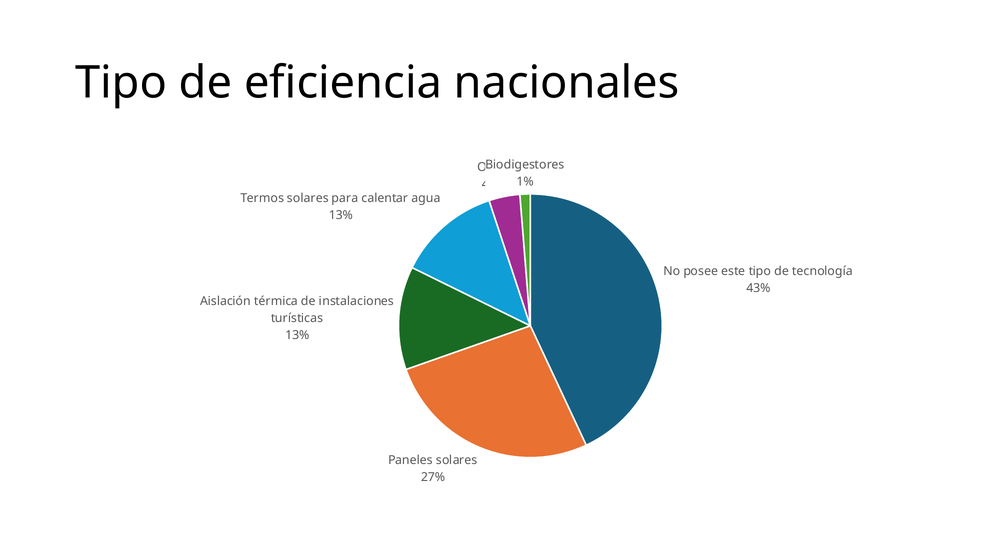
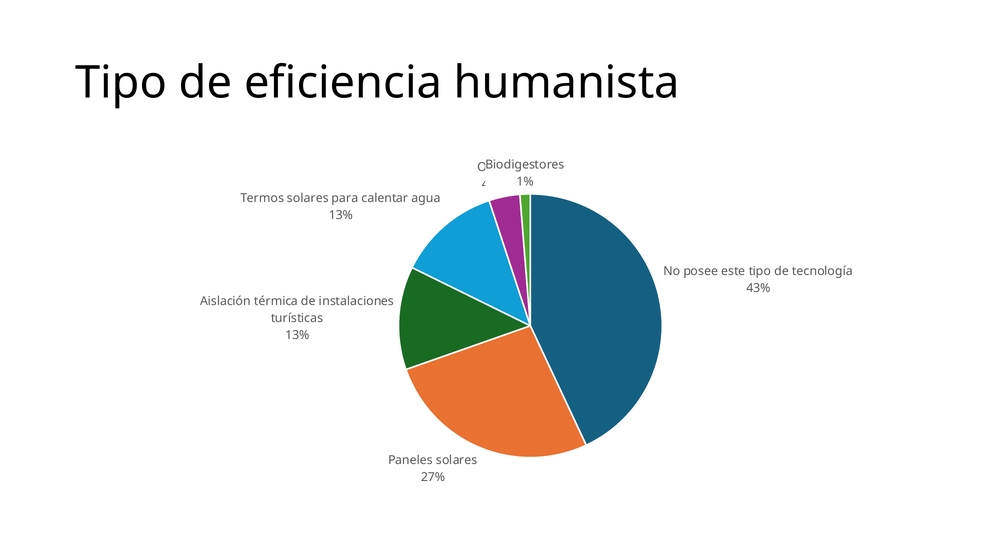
nacionales: nacionales -> humanista
